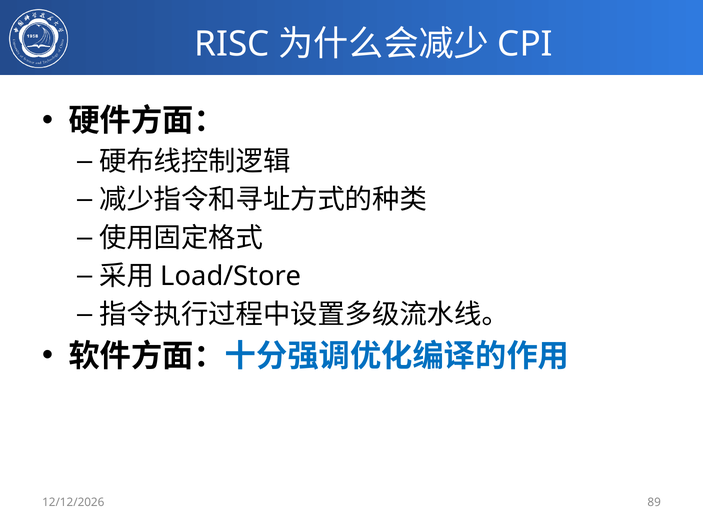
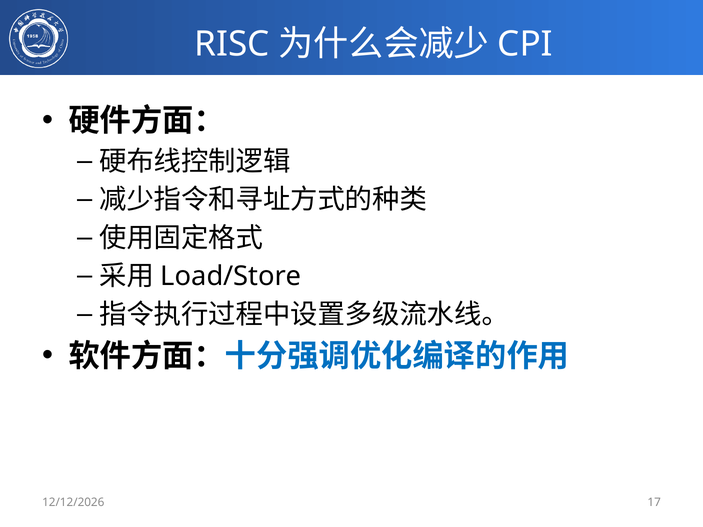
89: 89 -> 17
